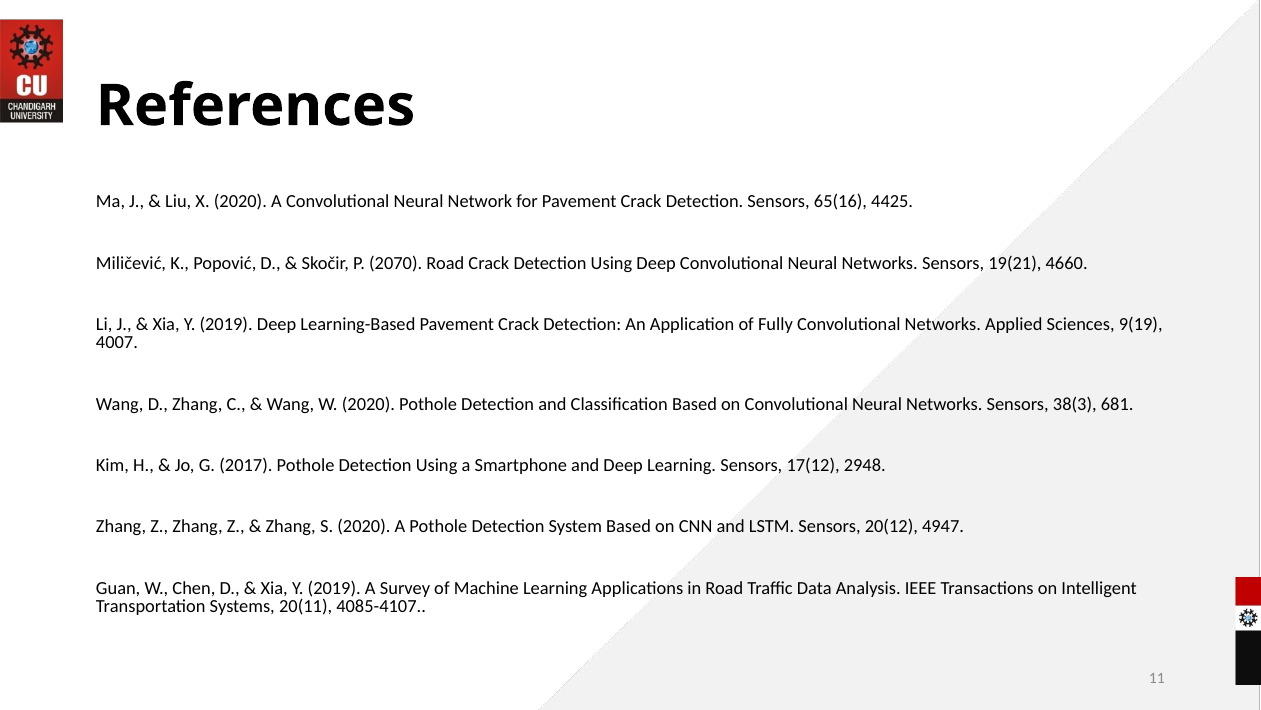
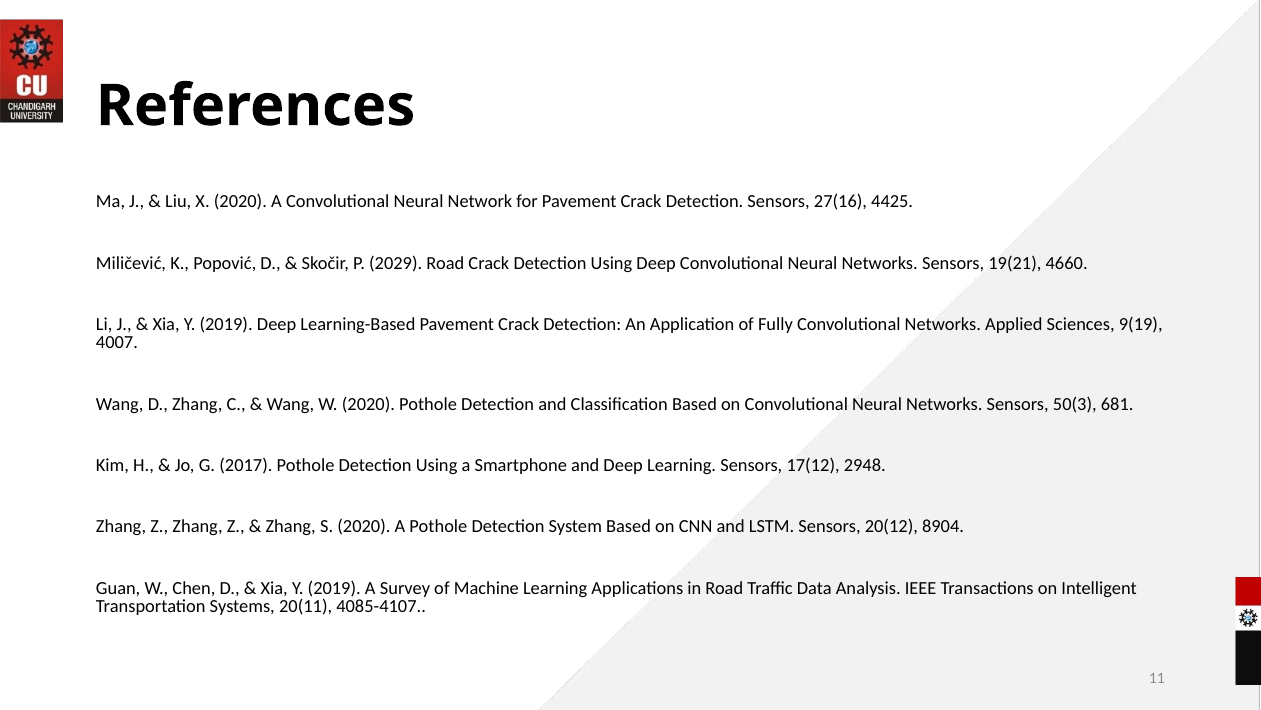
65(16: 65(16 -> 27(16
2070: 2070 -> 2029
38(3: 38(3 -> 50(3
4947: 4947 -> 8904
